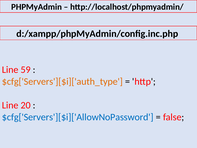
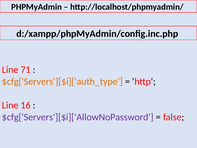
59: 59 -> 71
20: 20 -> 16
$cfg['Servers'][$i]['AllowNoPassword colour: blue -> purple
